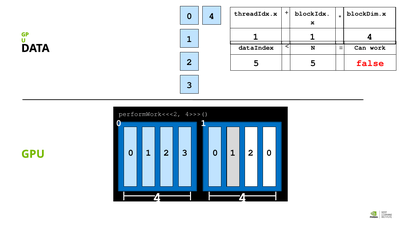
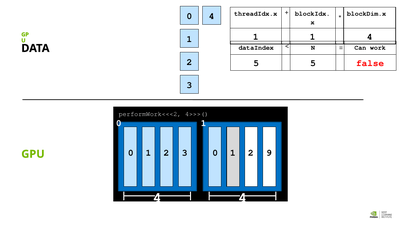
2 0: 0 -> 9
